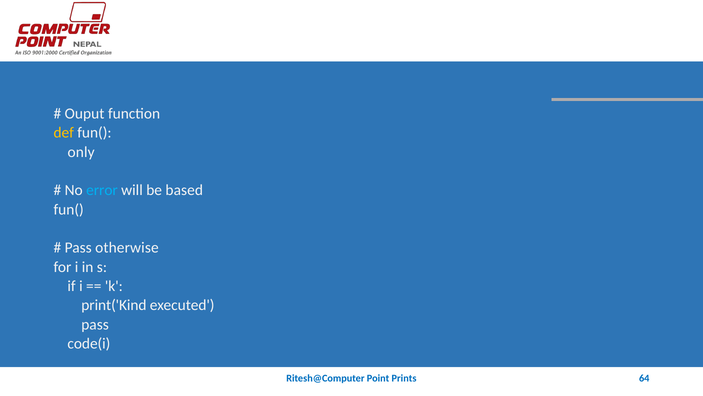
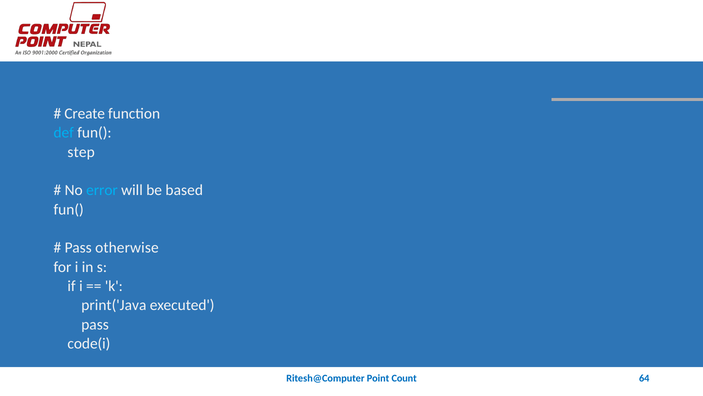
Ouput: Ouput -> Create
def colour: yellow -> light blue
only: only -> step
print('Kind: print('Kind -> print('Java
Prints: Prints -> Count
